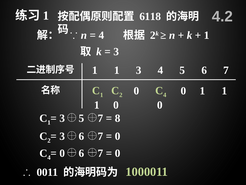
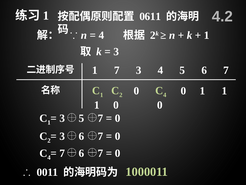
6118: 6118 -> 0611
1 at (117, 70): 1 -> 7
8 at (118, 118): 8 -> 0
0 at (62, 153): 0 -> 7
